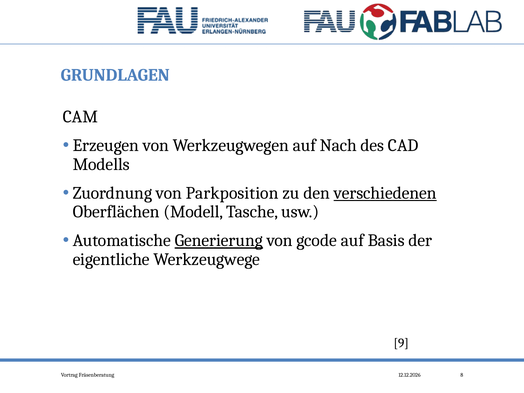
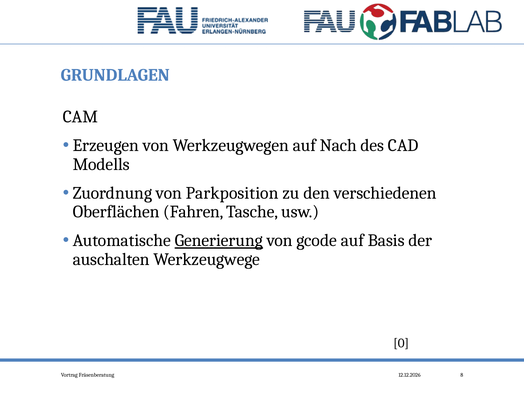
verschiedenen underline: present -> none
Modell: Modell -> Fahren
eigentliche: eigentliche -> auschalten
9: 9 -> 0
